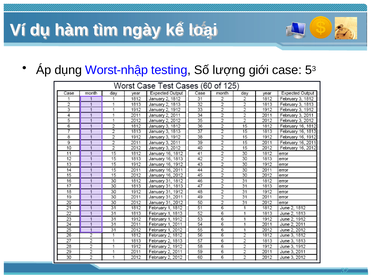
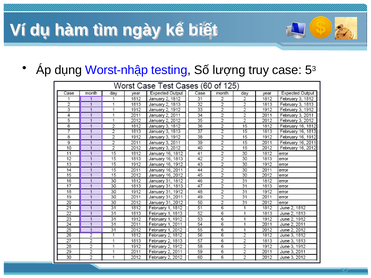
loại: loại -> biết
giới: giới -> truy
